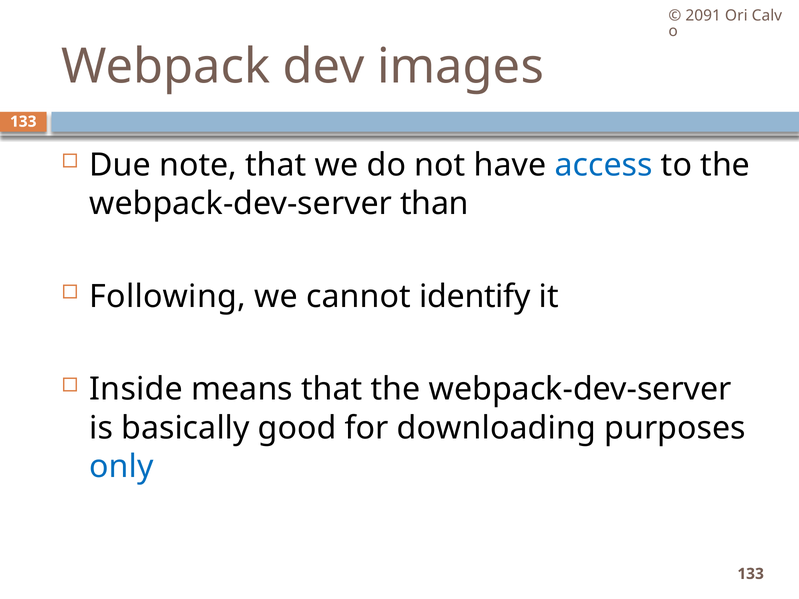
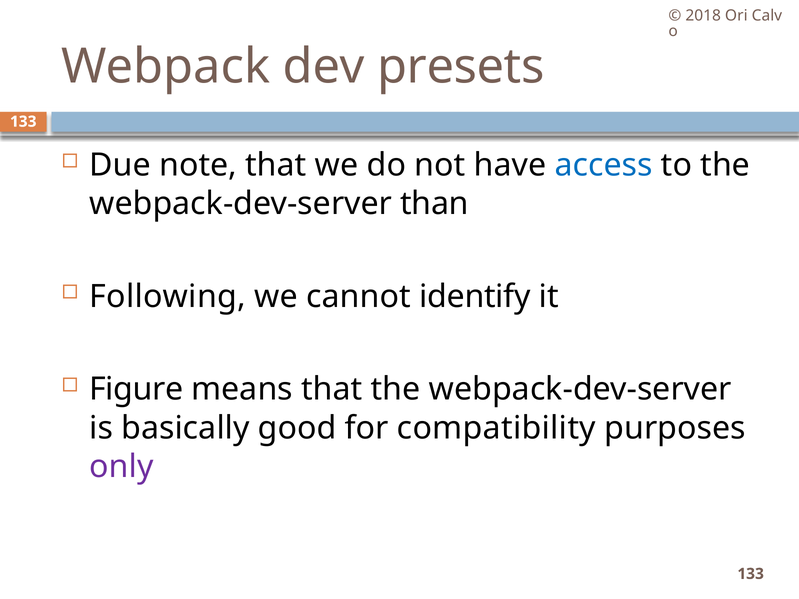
2091: 2091 -> 2018
images: images -> presets
Inside: Inside -> Figure
downloading: downloading -> compatibility
only colour: blue -> purple
